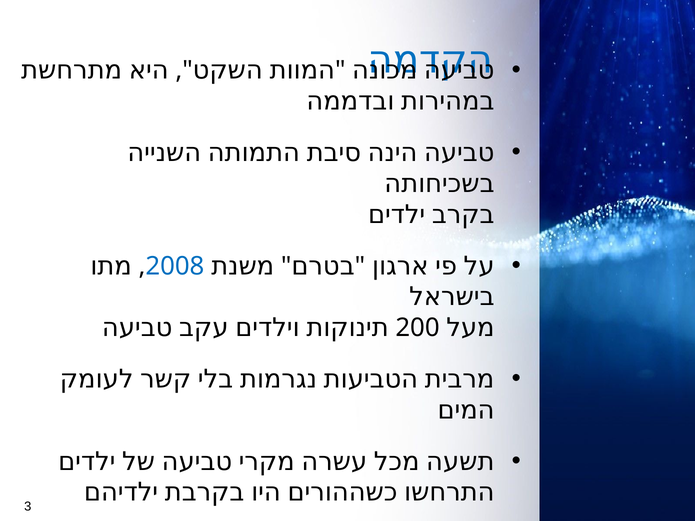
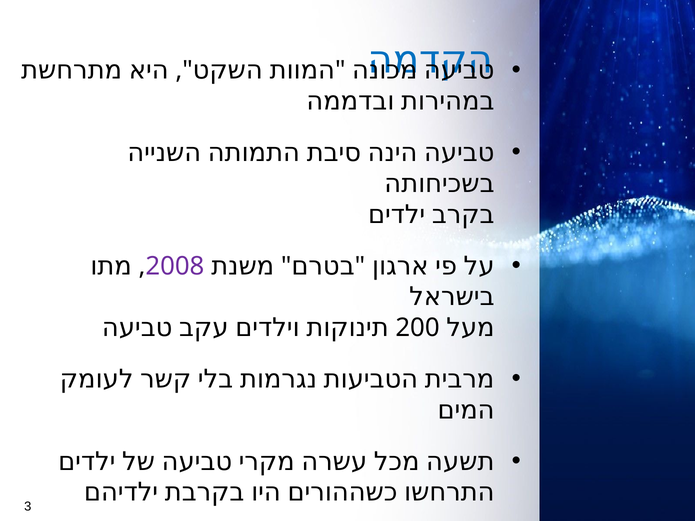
2008 colour: blue -> purple
